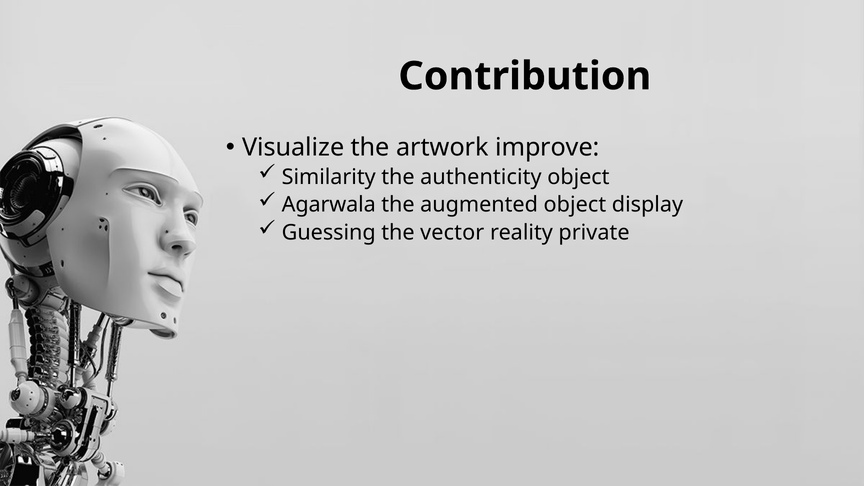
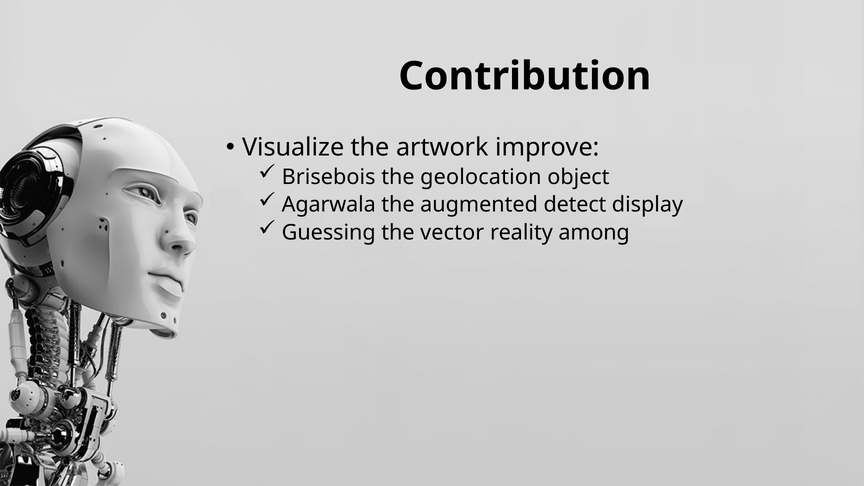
Similarity: Similarity -> Brisebois
authenticity: authenticity -> geolocation
augmented object: object -> detect
private: private -> among
